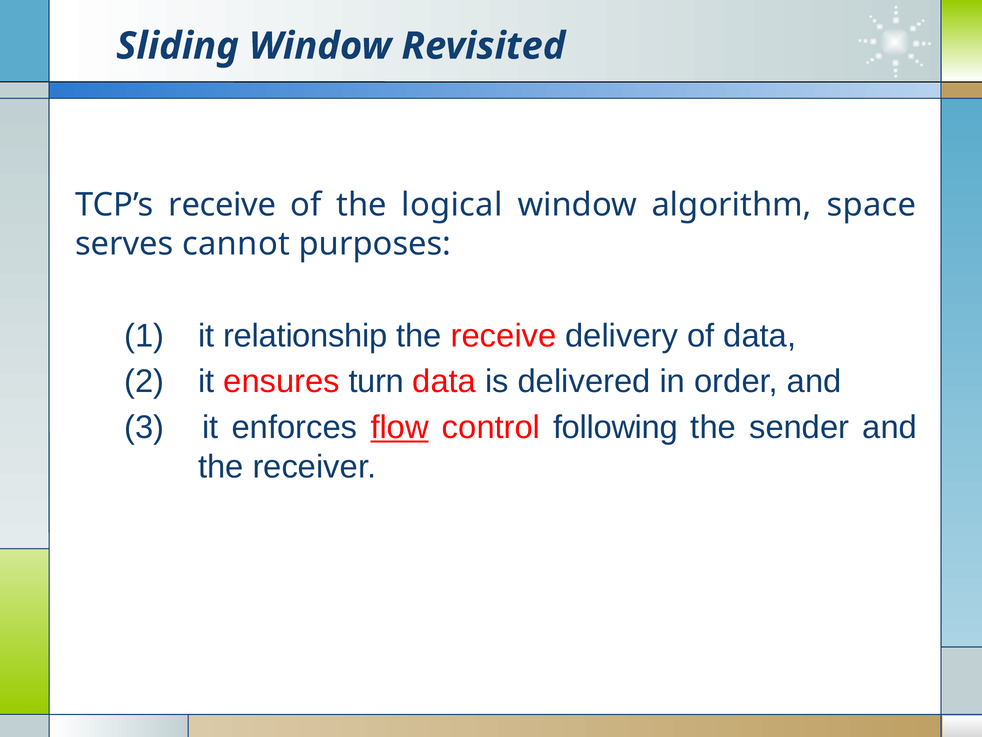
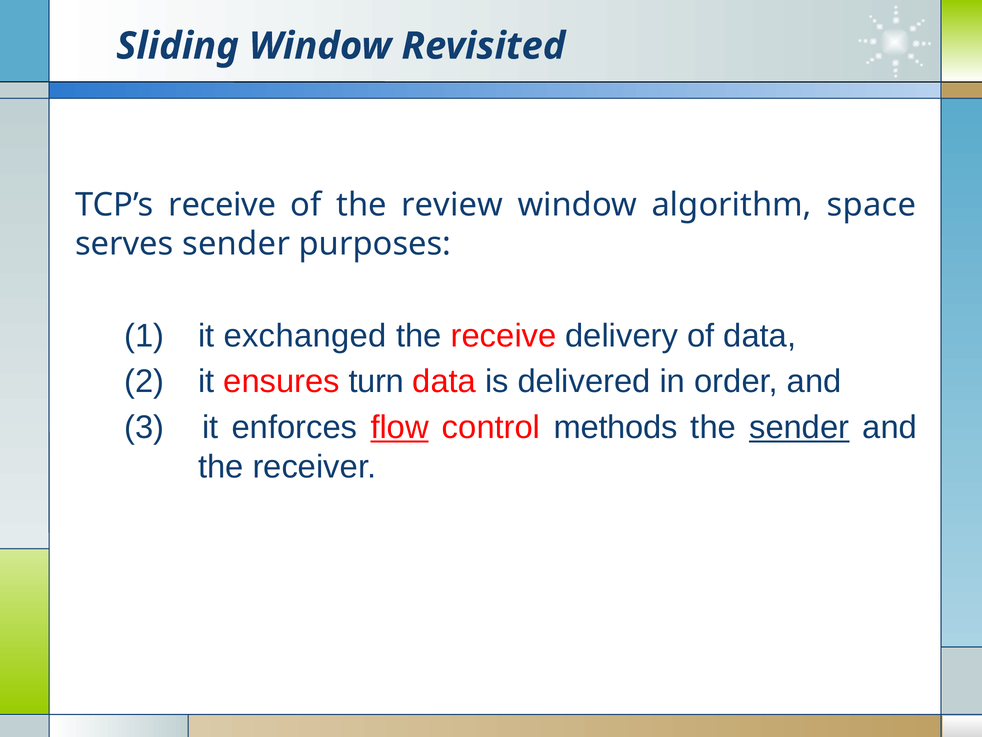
logical: logical -> review
serves cannot: cannot -> sender
relationship: relationship -> exchanged
following: following -> methods
sender at (799, 427) underline: none -> present
